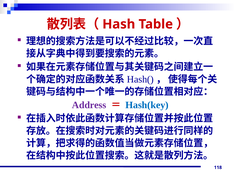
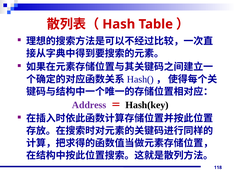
Hash(key colour: blue -> black
